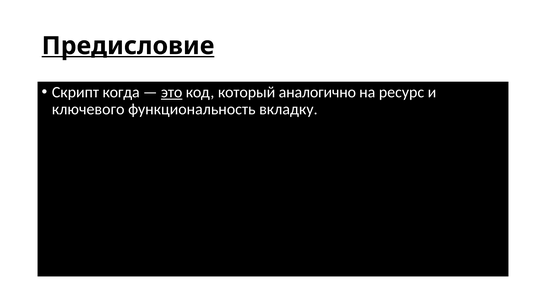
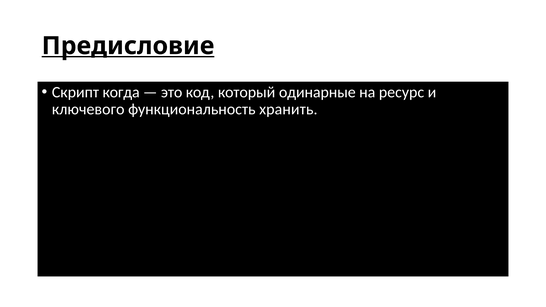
это underline: present -> none
аналогично: аналогично -> одинарные
вкладку: вкладку -> хранить
